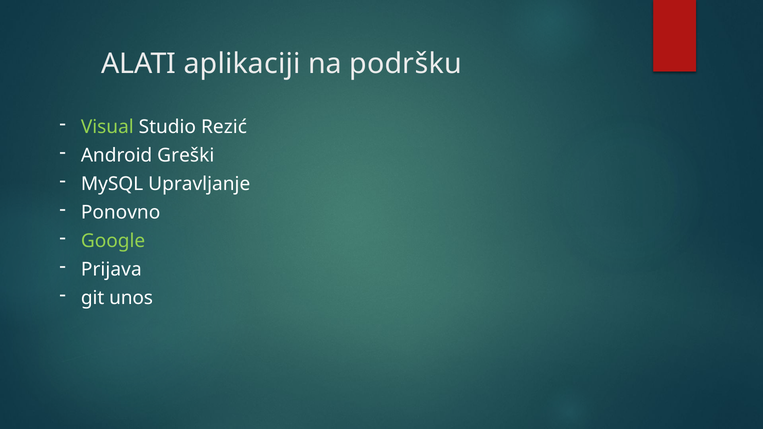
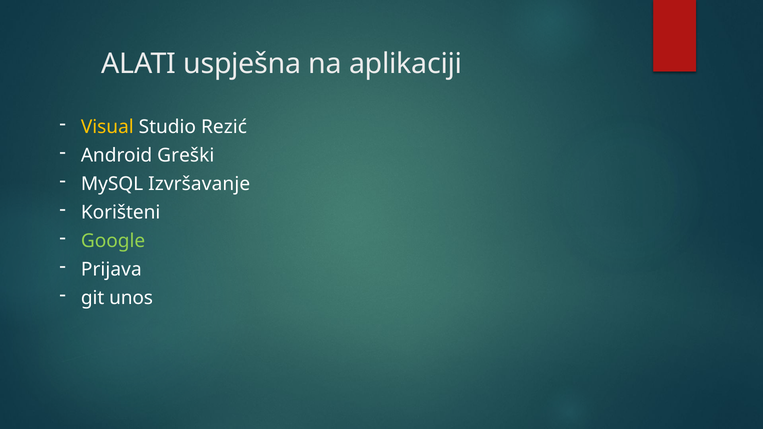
aplikaciji: aplikaciji -> uspješna
podršku: podršku -> aplikaciji
Visual colour: light green -> yellow
Upravljanje: Upravljanje -> Izvršavanje
Ponovno: Ponovno -> Korišteni
